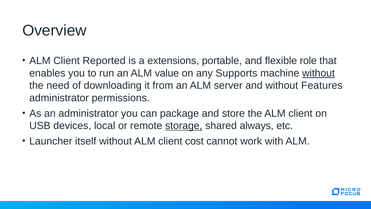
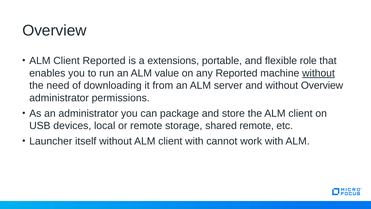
any Supports: Supports -> Reported
without Features: Features -> Overview
storage underline: present -> none
shared always: always -> remote
client cost: cost -> with
